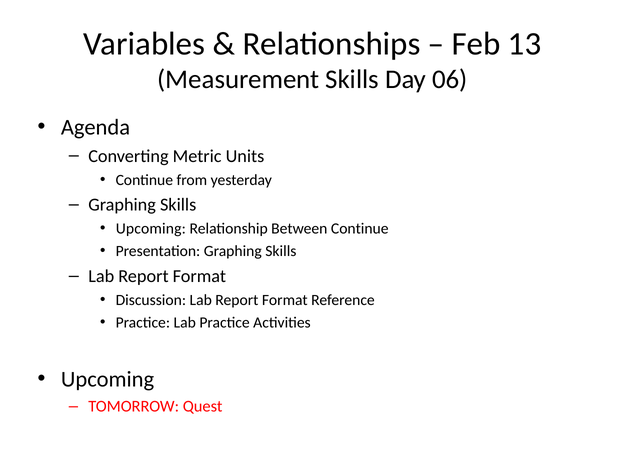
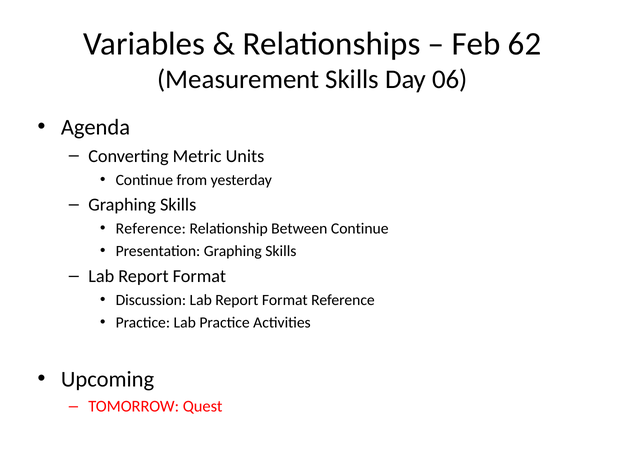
13: 13 -> 62
Upcoming at (151, 229): Upcoming -> Reference
